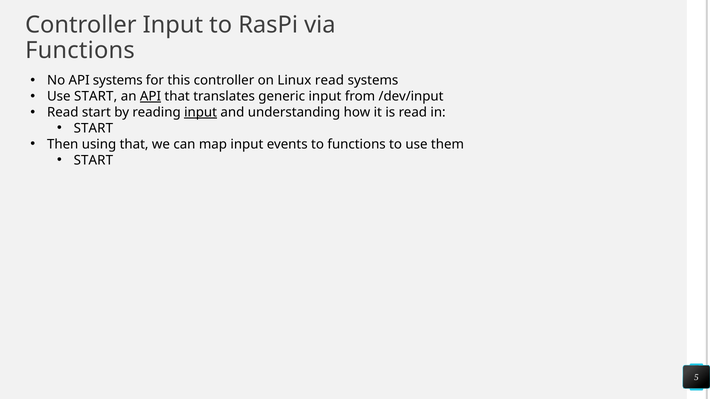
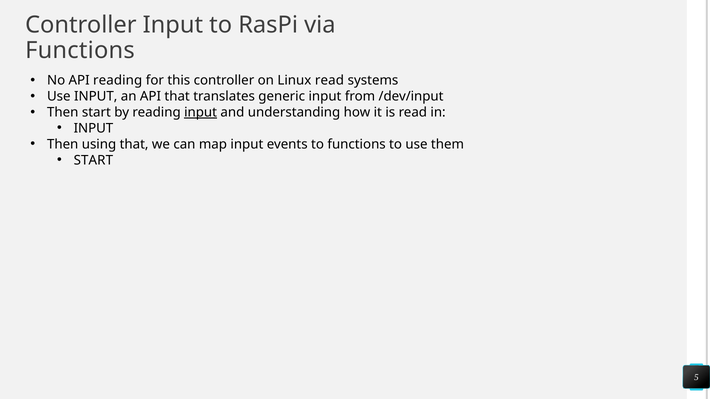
API systems: systems -> reading
Use START: START -> INPUT
API at (150, 96) underline: present -> none
Read at (63, 112): Read -> Then
START at (93, 128): START -> INPUT
